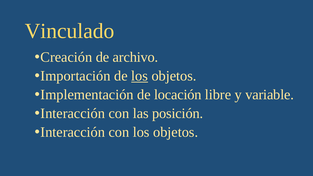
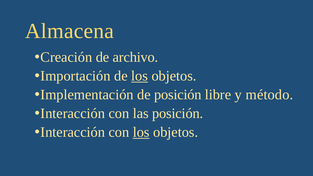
Vinculado: Vinculado -> Almacena
de locación: locación -> posición
variable: variable -> método
los at (141, 132) underline: none -> present
